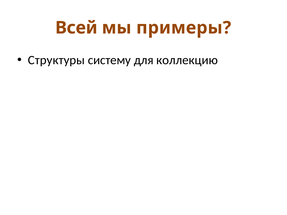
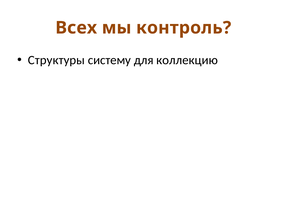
Всей: Всей -> Всех
примеры: примеры -> контроль
